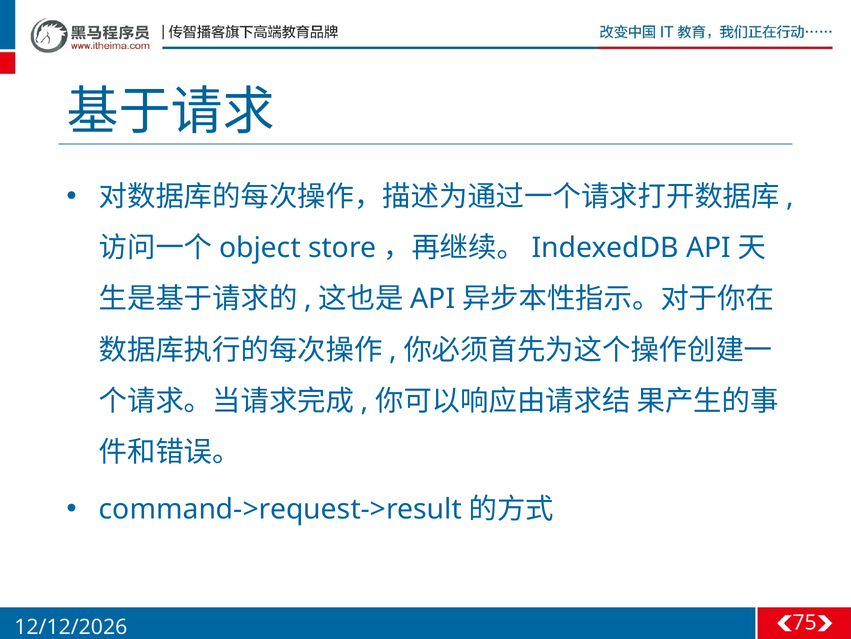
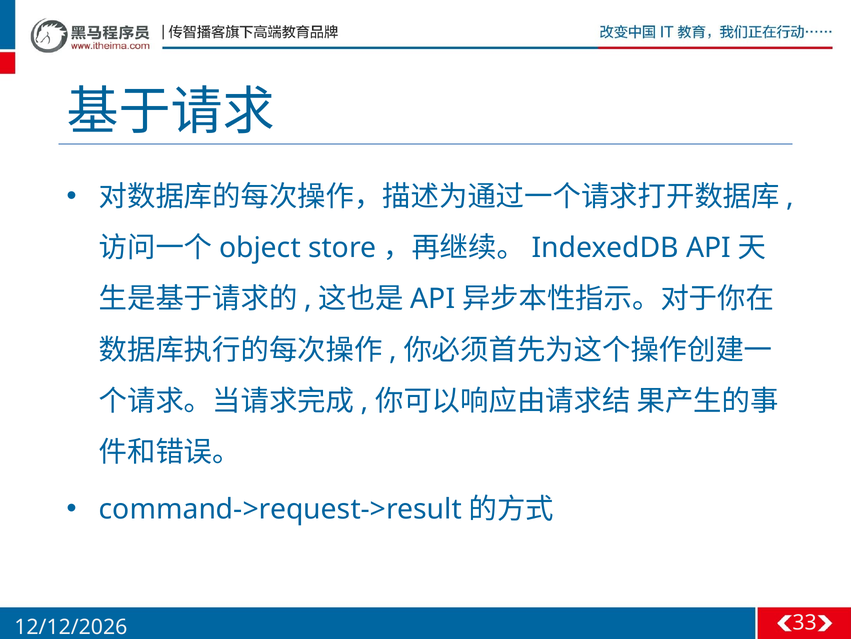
75: 75 -> 33
